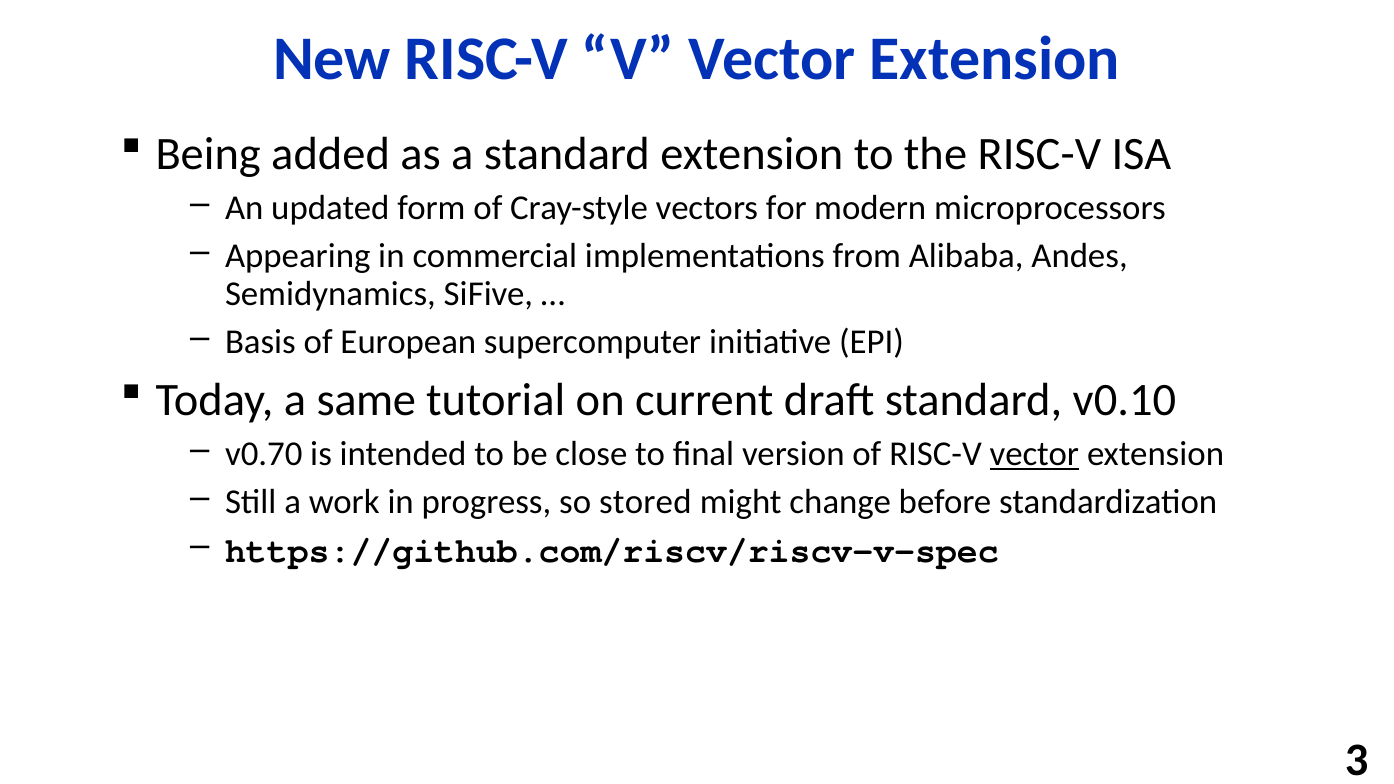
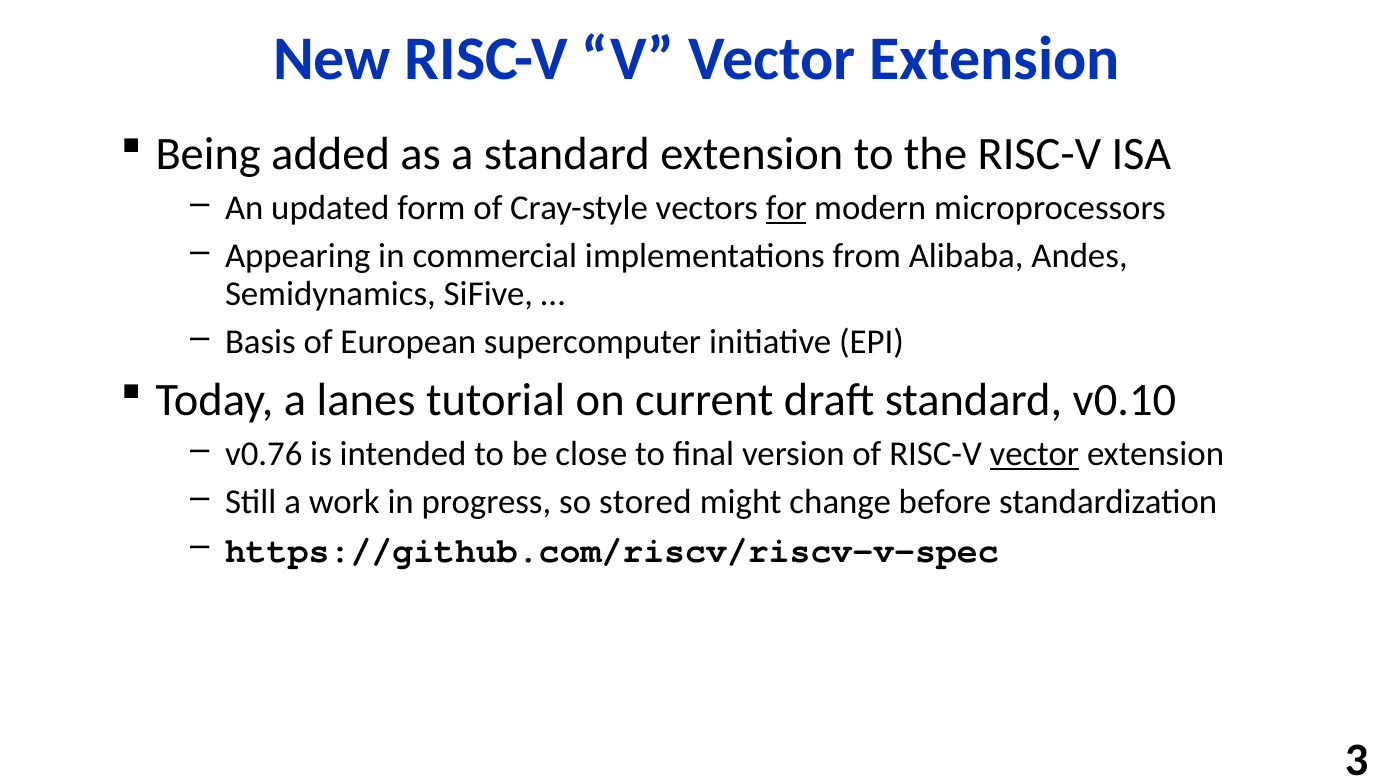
for underline: none -> present
same: same -> lanes
v0.70: v0.70 -> v0.76
